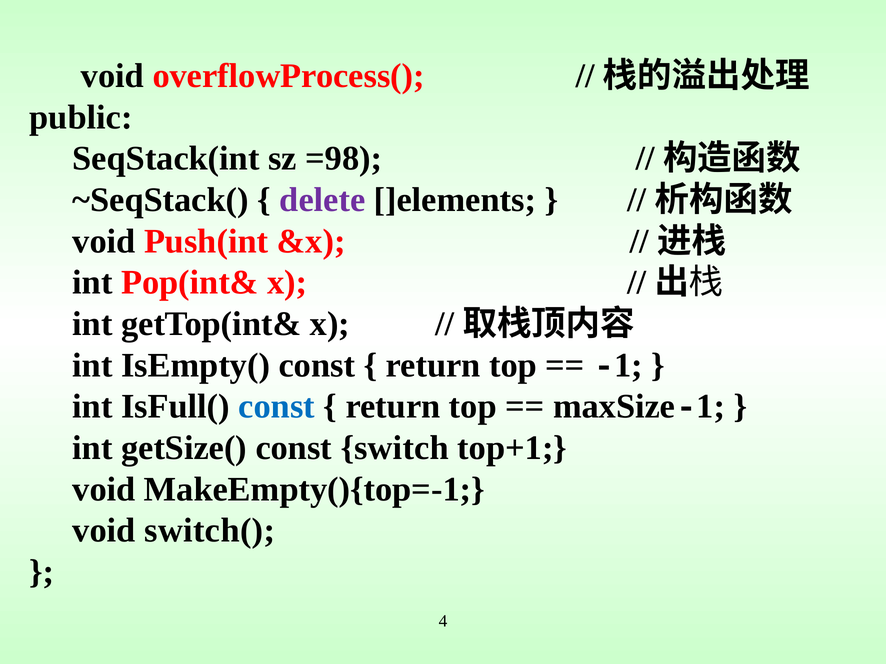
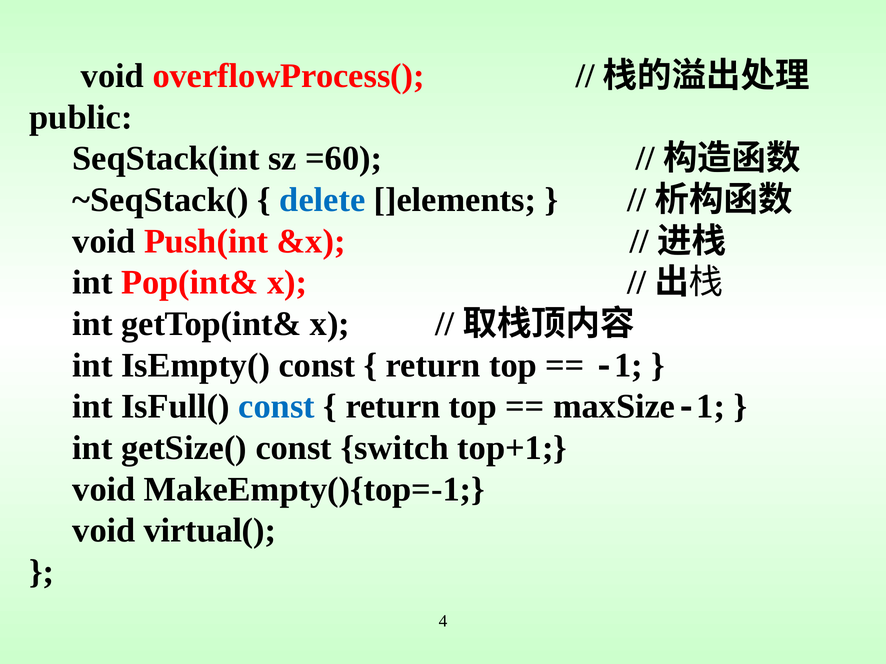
=98: =98 -> =60
delete colour: purple -> blue
switch(: switch( -> virtual(
